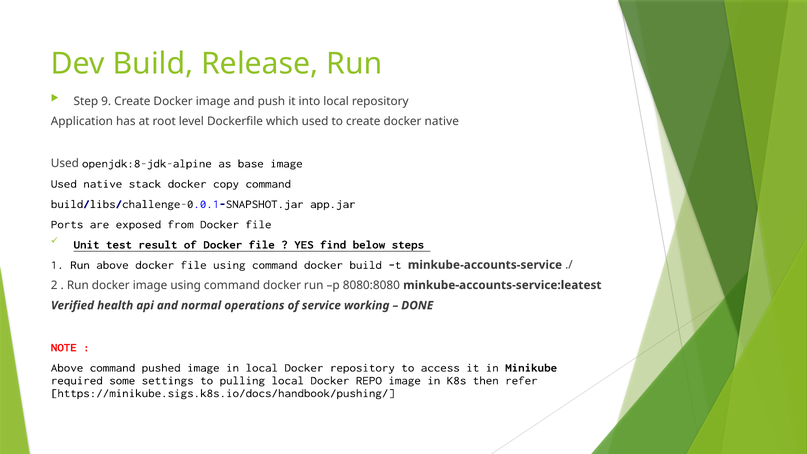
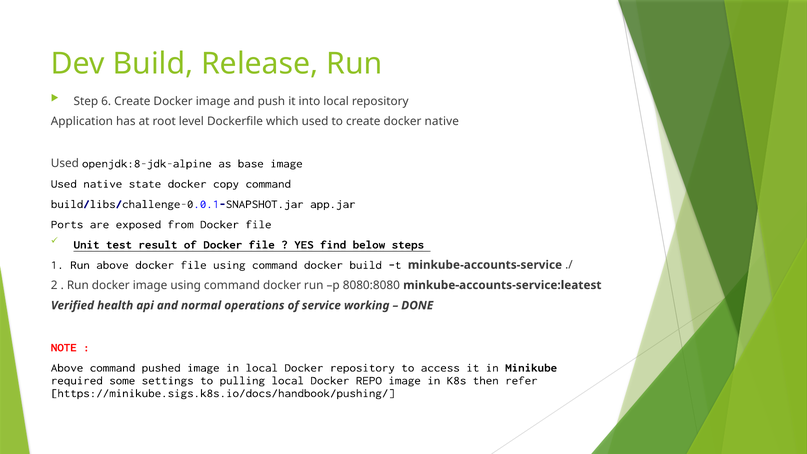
9: 9 -> 6
stack: stack -> state
